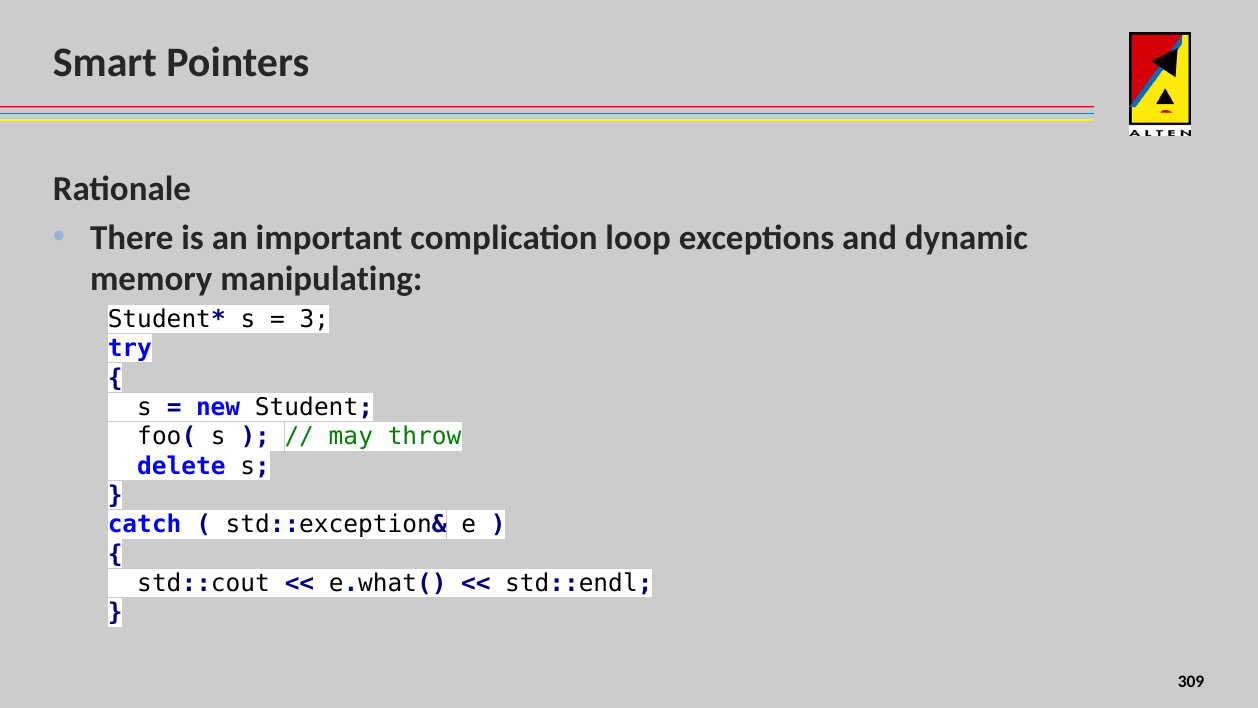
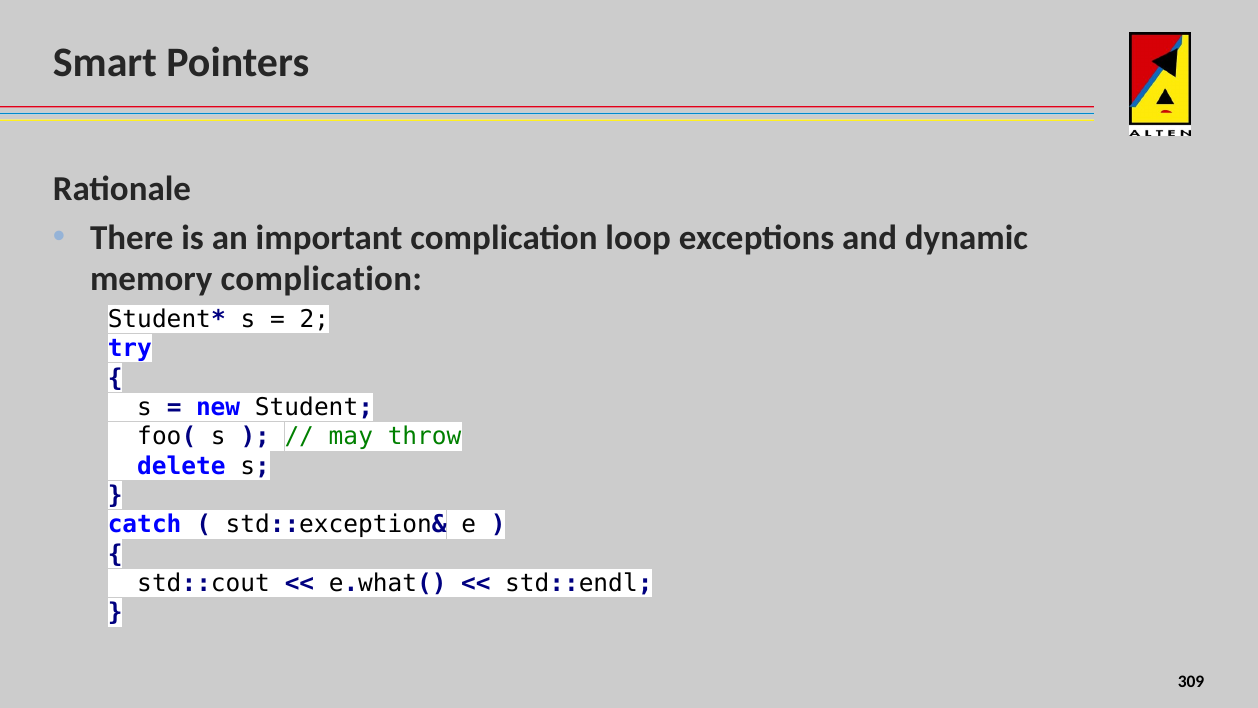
memory manipulating: manipulating -> complication
3: 3 -> 2
